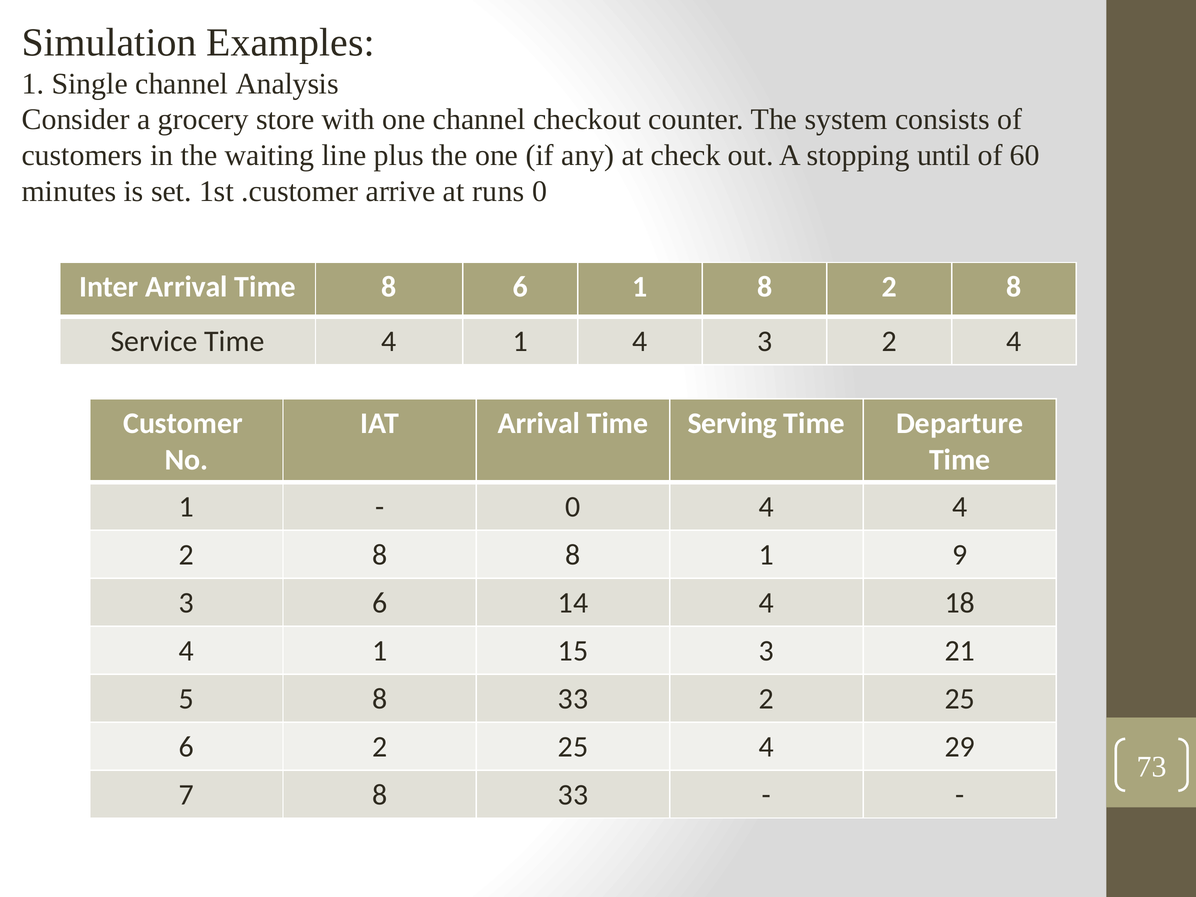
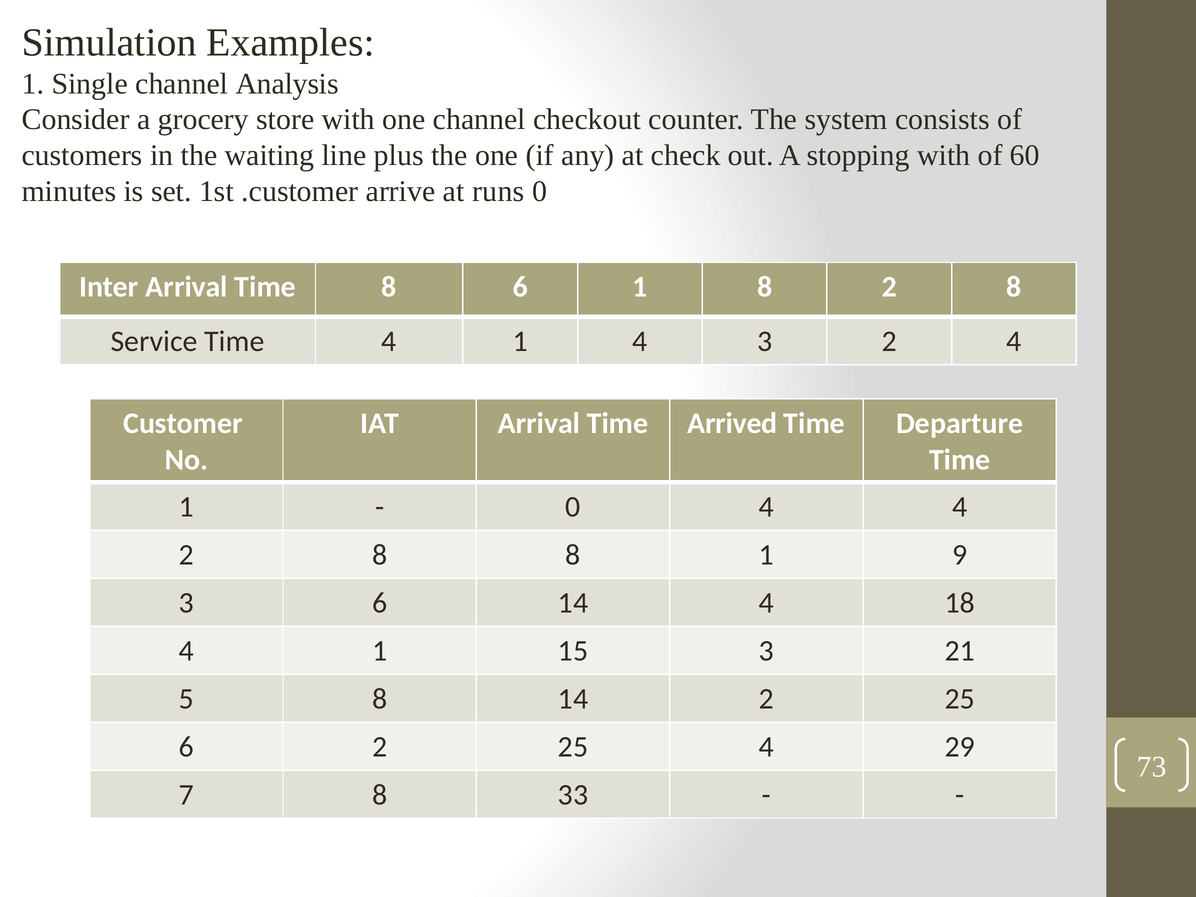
stopping until: until -> with
Serving: Serving -> Arrived
5 8 33: 33 -> 14
